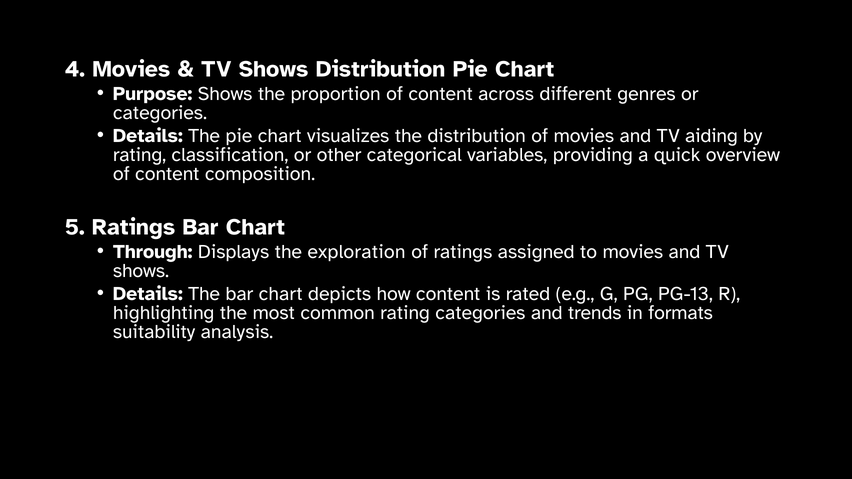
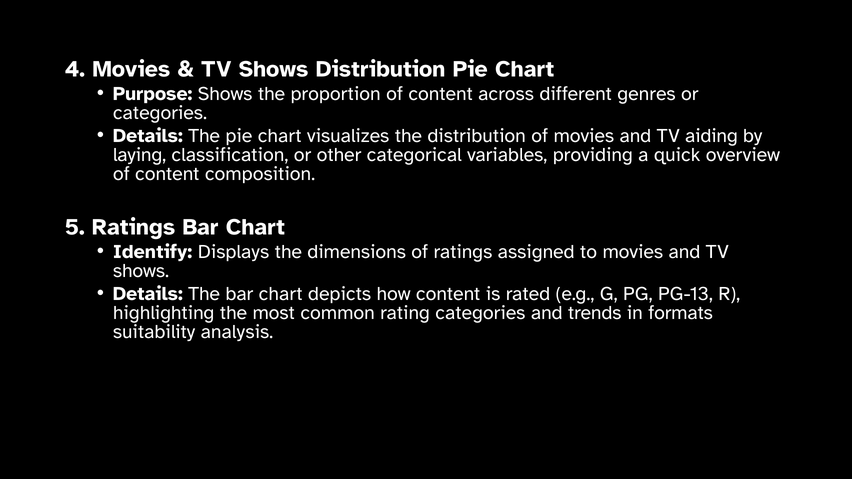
rating at (140, 155): rating -> laying
Through: Through -> Identify
exploration: exploration -> dimensions
